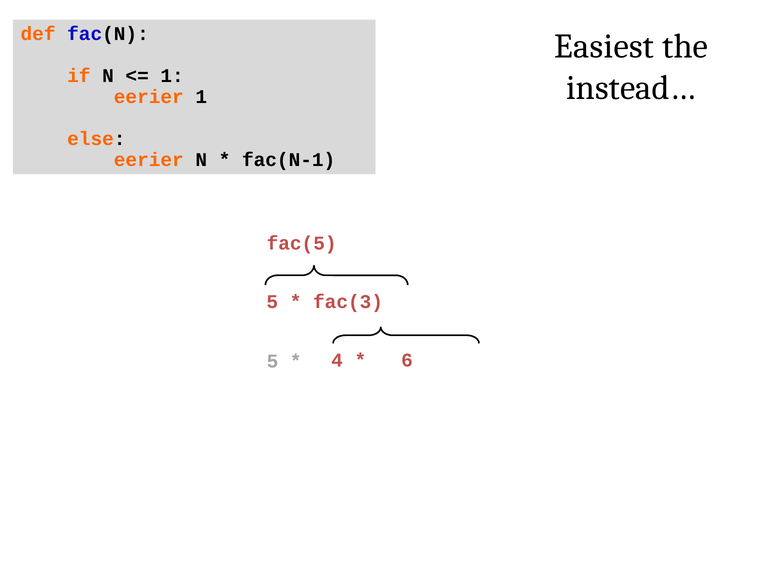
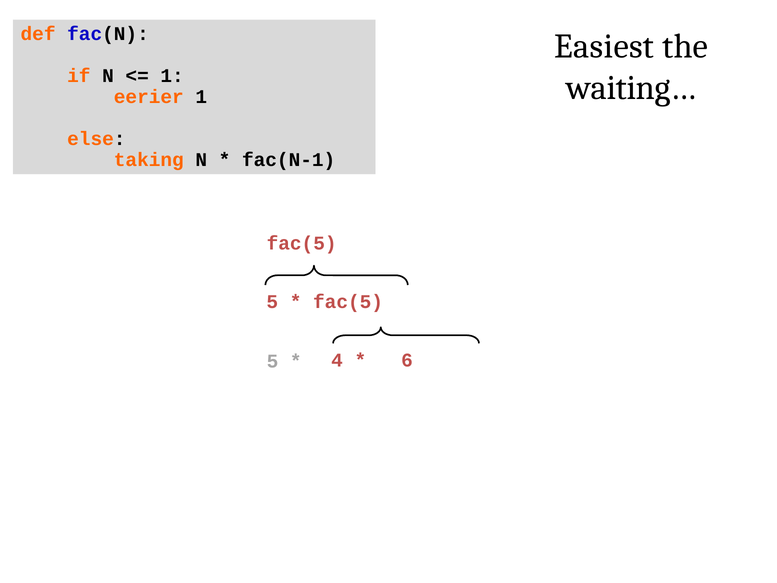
instead…: instead… -> waiting…
eerier at (149, 160): eerier -> taking
fac(3 at (348, 302): fac(3 -> fac(5
